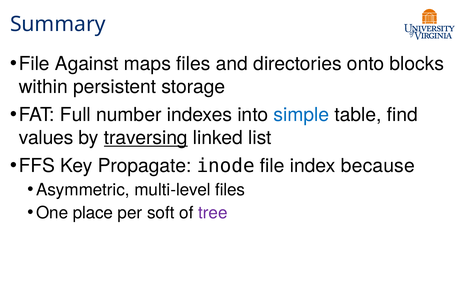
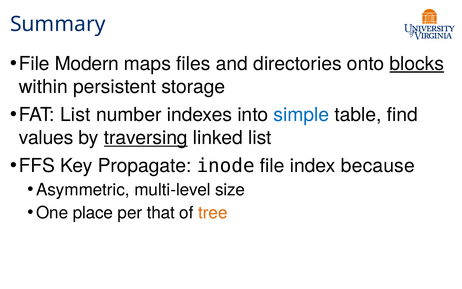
Against: Against -> Modern
blocks underline: none -> present
FAT Full: Full -> List
multi-level files: files -> size
soft: soft -> that
tree colour: purple -> orange
